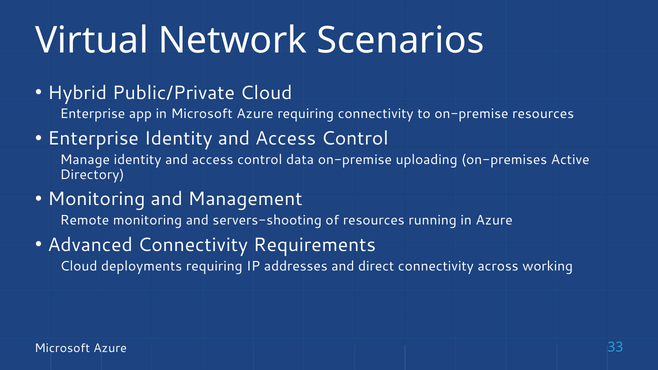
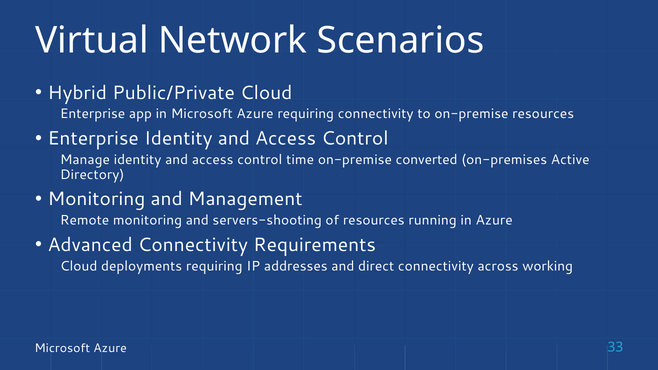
data: data -> time
uploading: uploading -> converted
